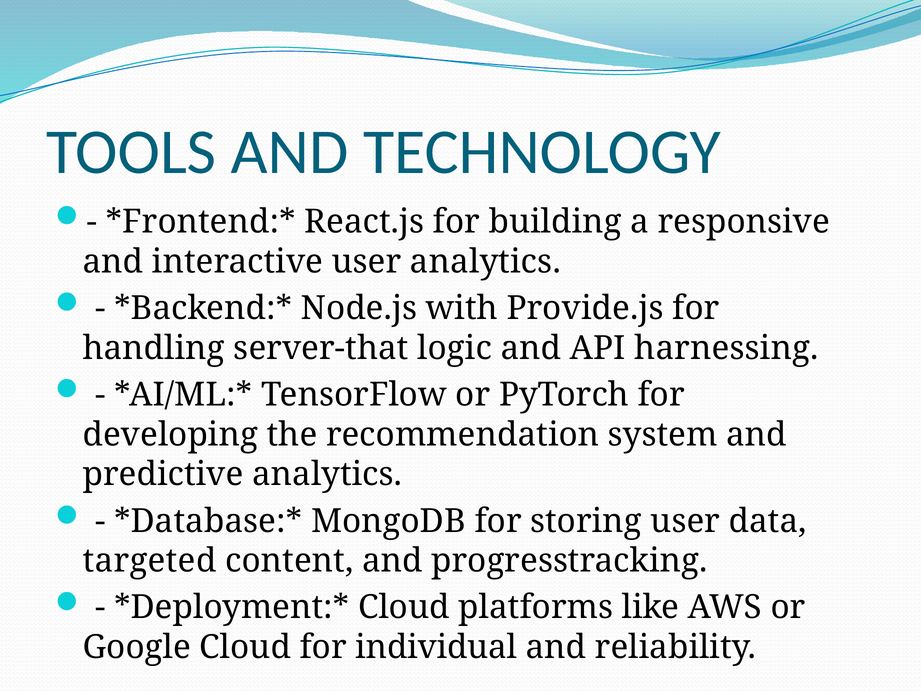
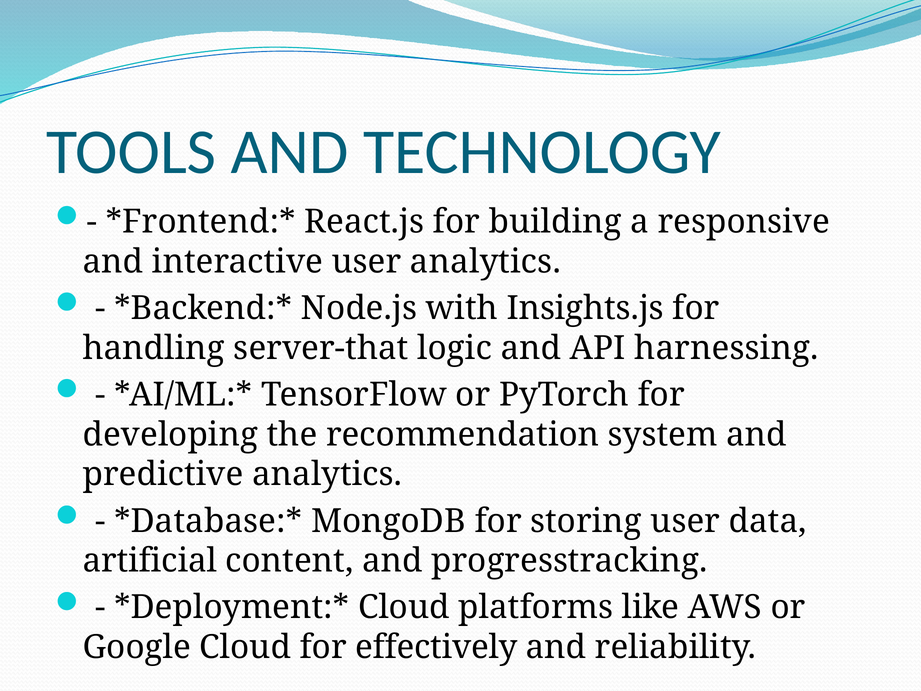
Provide.js: Provide.js -> Insights.js
targeted: targeted -> artificial
individual: individual -> effectively
